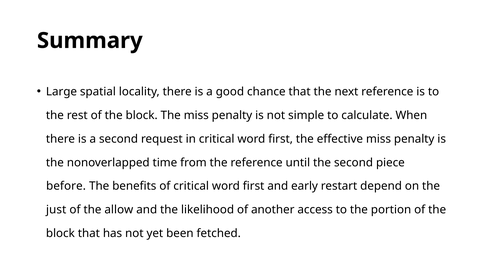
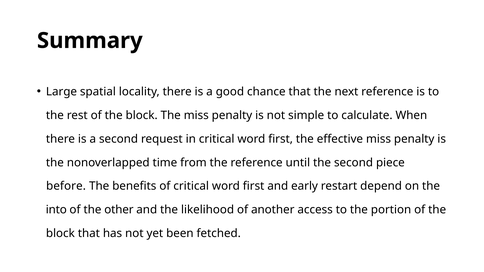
just: just -> into
allow: allow -> other
